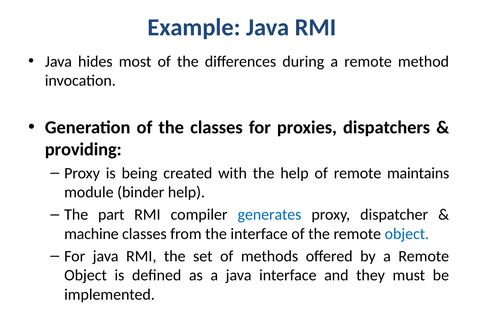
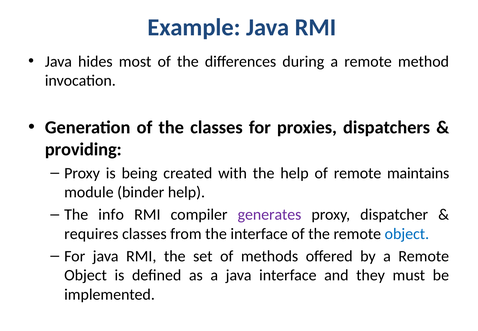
part: part -> info
generates colour: blue -> purple
machine: machine -> requires
